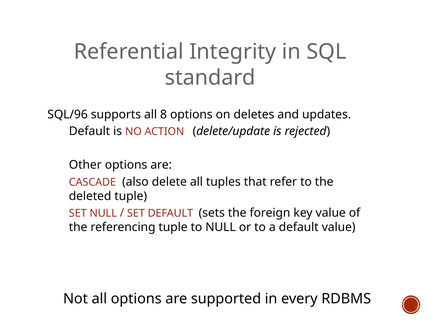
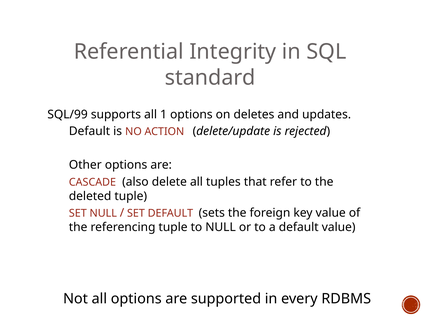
SQL/96: SQL/96 -> SQL/99
8: 8 -> 1
